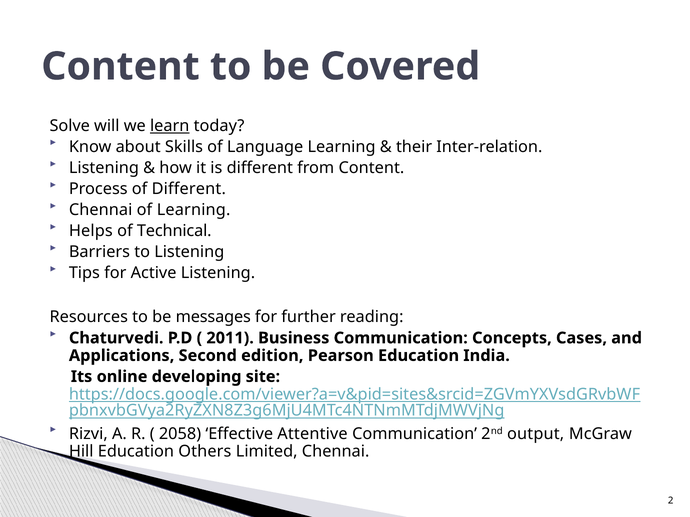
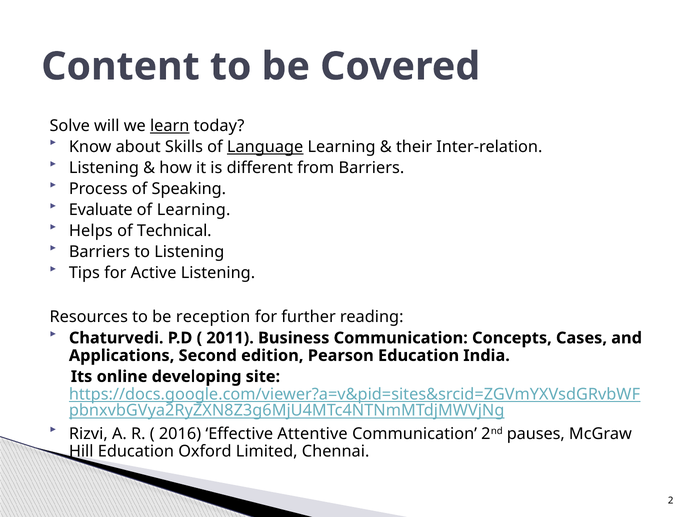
Language underline: none -> present
from Content: Content -> Barriers
of Different: Different -> Speaking
Chennai at (101, 210): Chennai -> Evaluate
messages: messages -> reception
2058: 2058 -> 2016
output: output -> pauses
Others: Others -> Oxford
